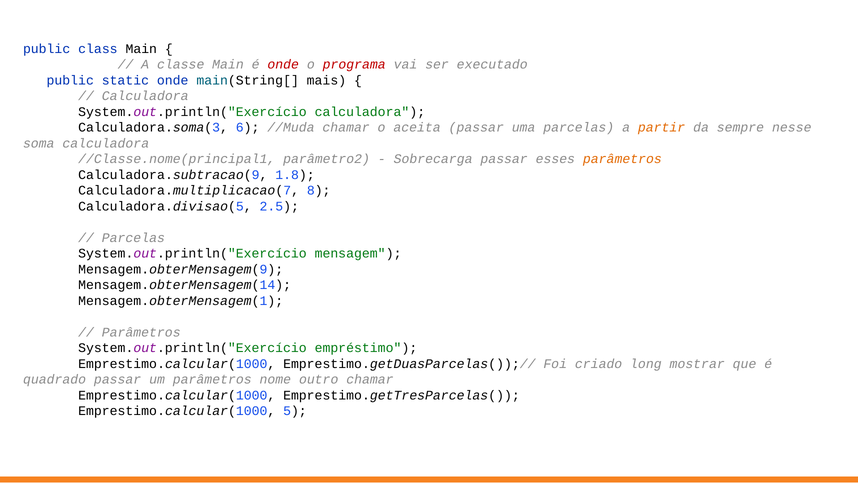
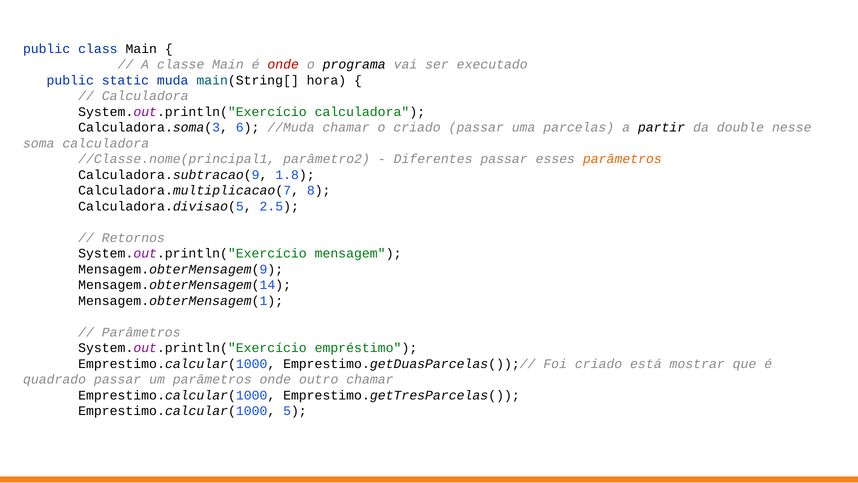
programa colour: red -> black
static onde: onde -> muda
mais: mais -> hora
o aceita: aceita -> criado
partir colour: orange -> black
sempre: sempre -> double
Sobrecarga: Sobrecarga -> Diferentes
Parcelas at (133, 238): Parcelas -> Retornos
long: long -> está
parâmetros nome: nome -> onde
